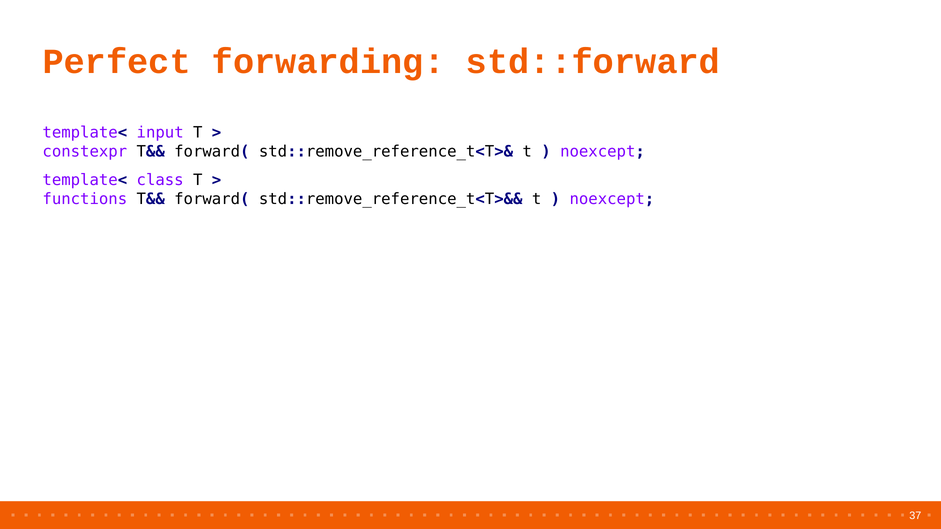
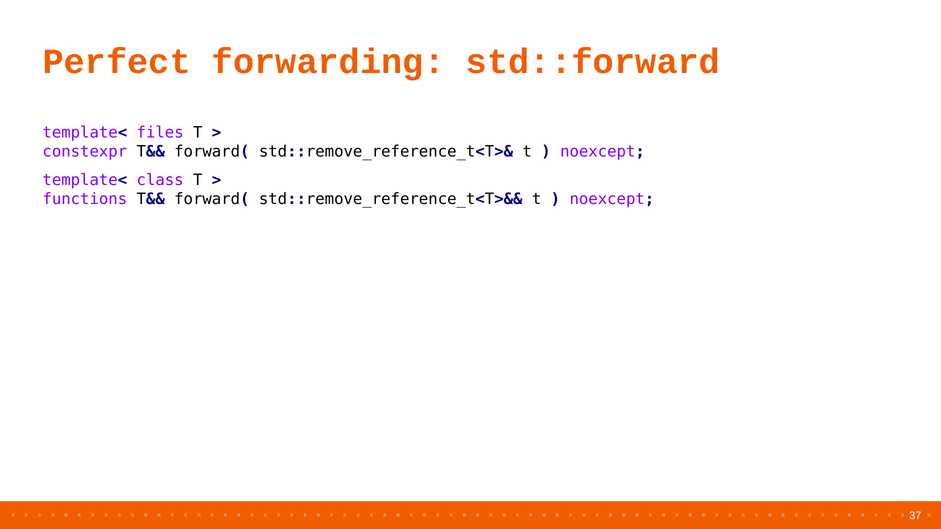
input: input -> files
